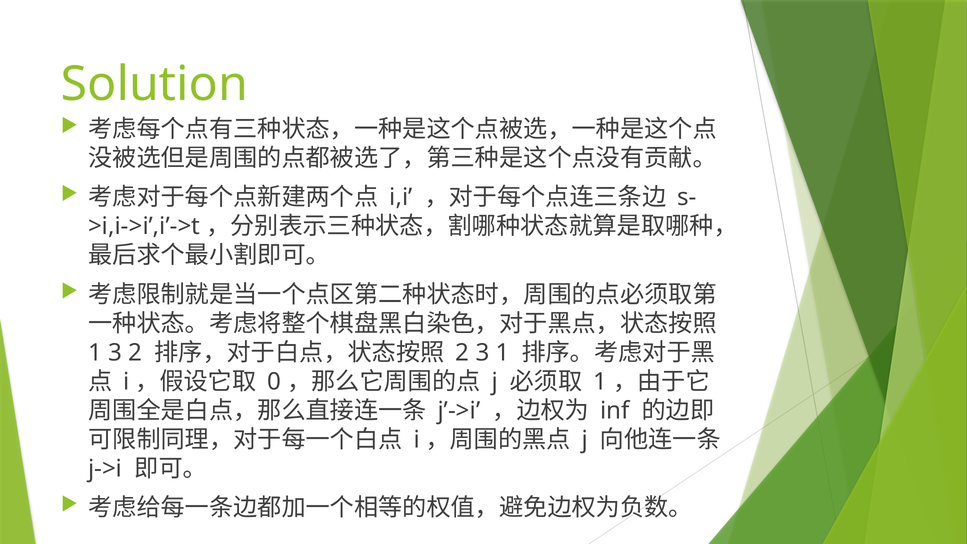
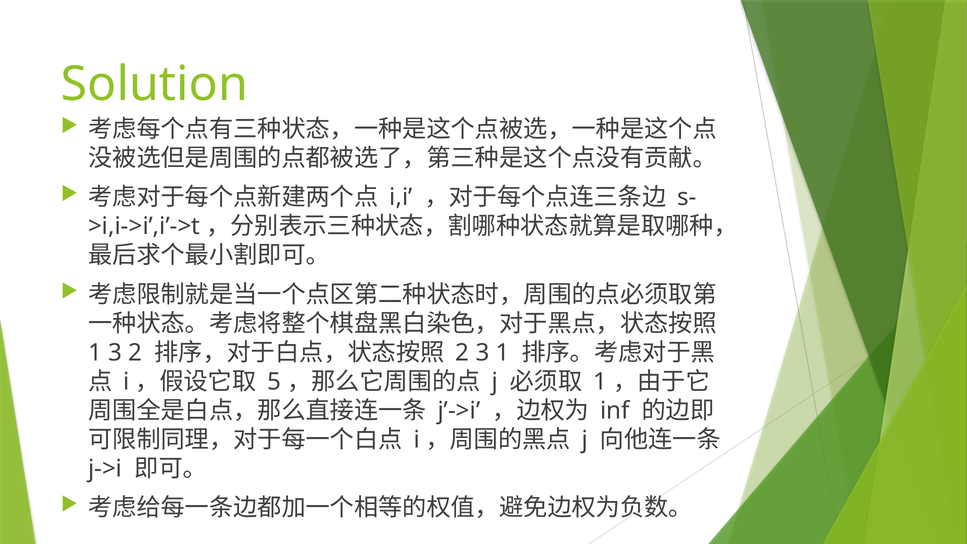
0: 0 -> 5
